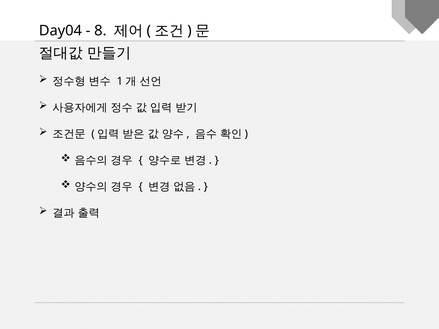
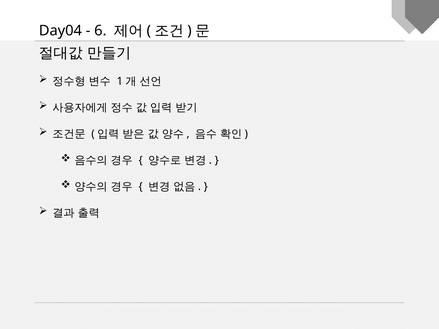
8: 8 -> 6
